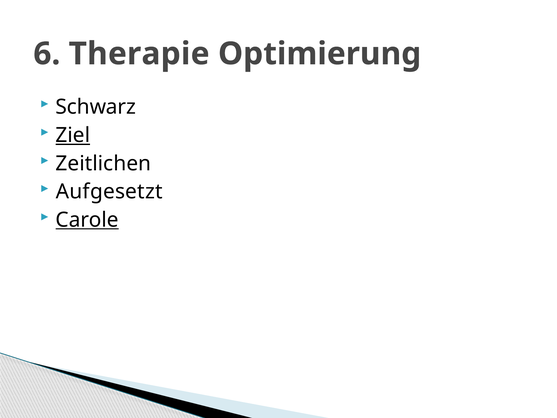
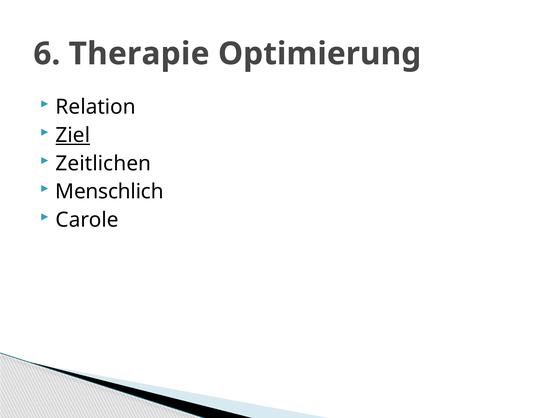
Schwarz: Schwarz -> Relation
Aufgesetzt: Aufgesetzt -> Menschlich
Carole underline: present -> none
